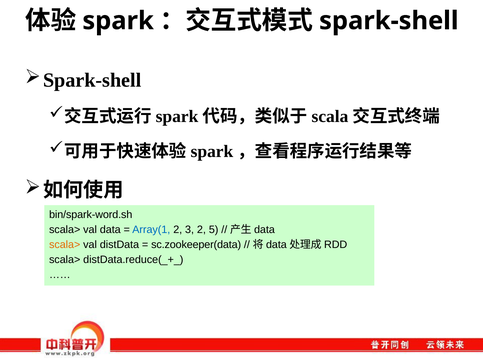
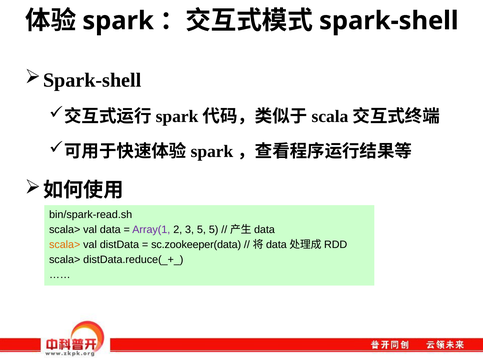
bin/spark-word.sh: bin/spark-word.sh -> bin/spark-read.sh
Array(1 colour: blue -> purple
3 2: 2 -> 5
